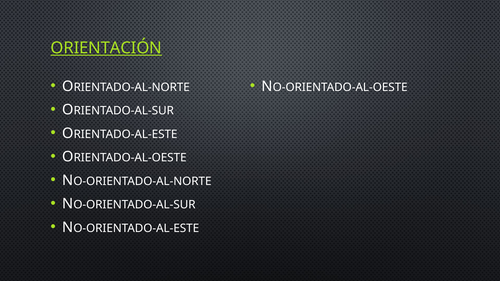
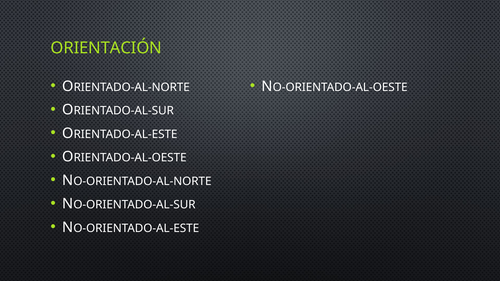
ORIENTACIÓN underline: present -> none
